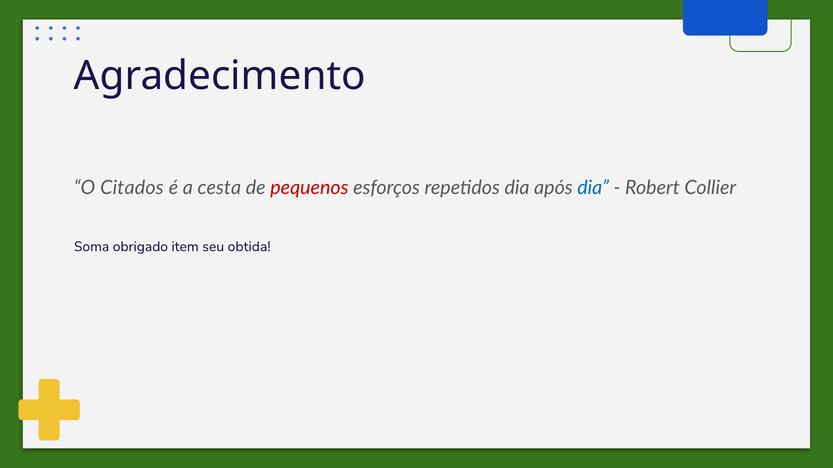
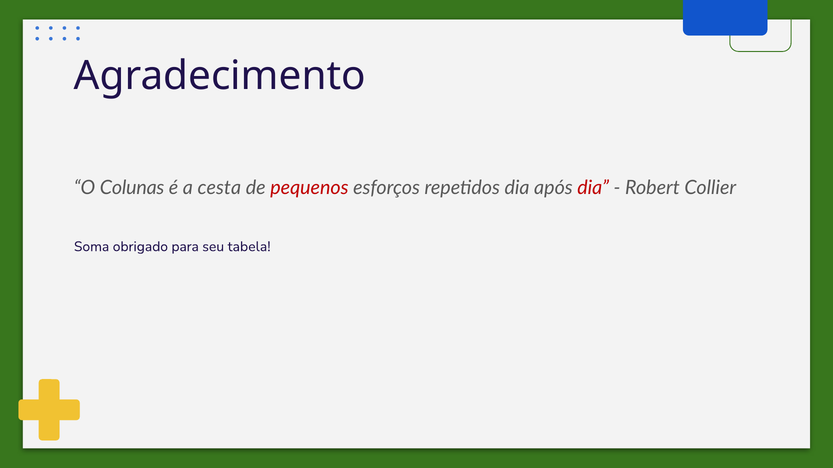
Citados: Citados -> Colunas
dia at (593, 188) colour: blue -> red
item: item -> para
obtida: obtida -> tabela
